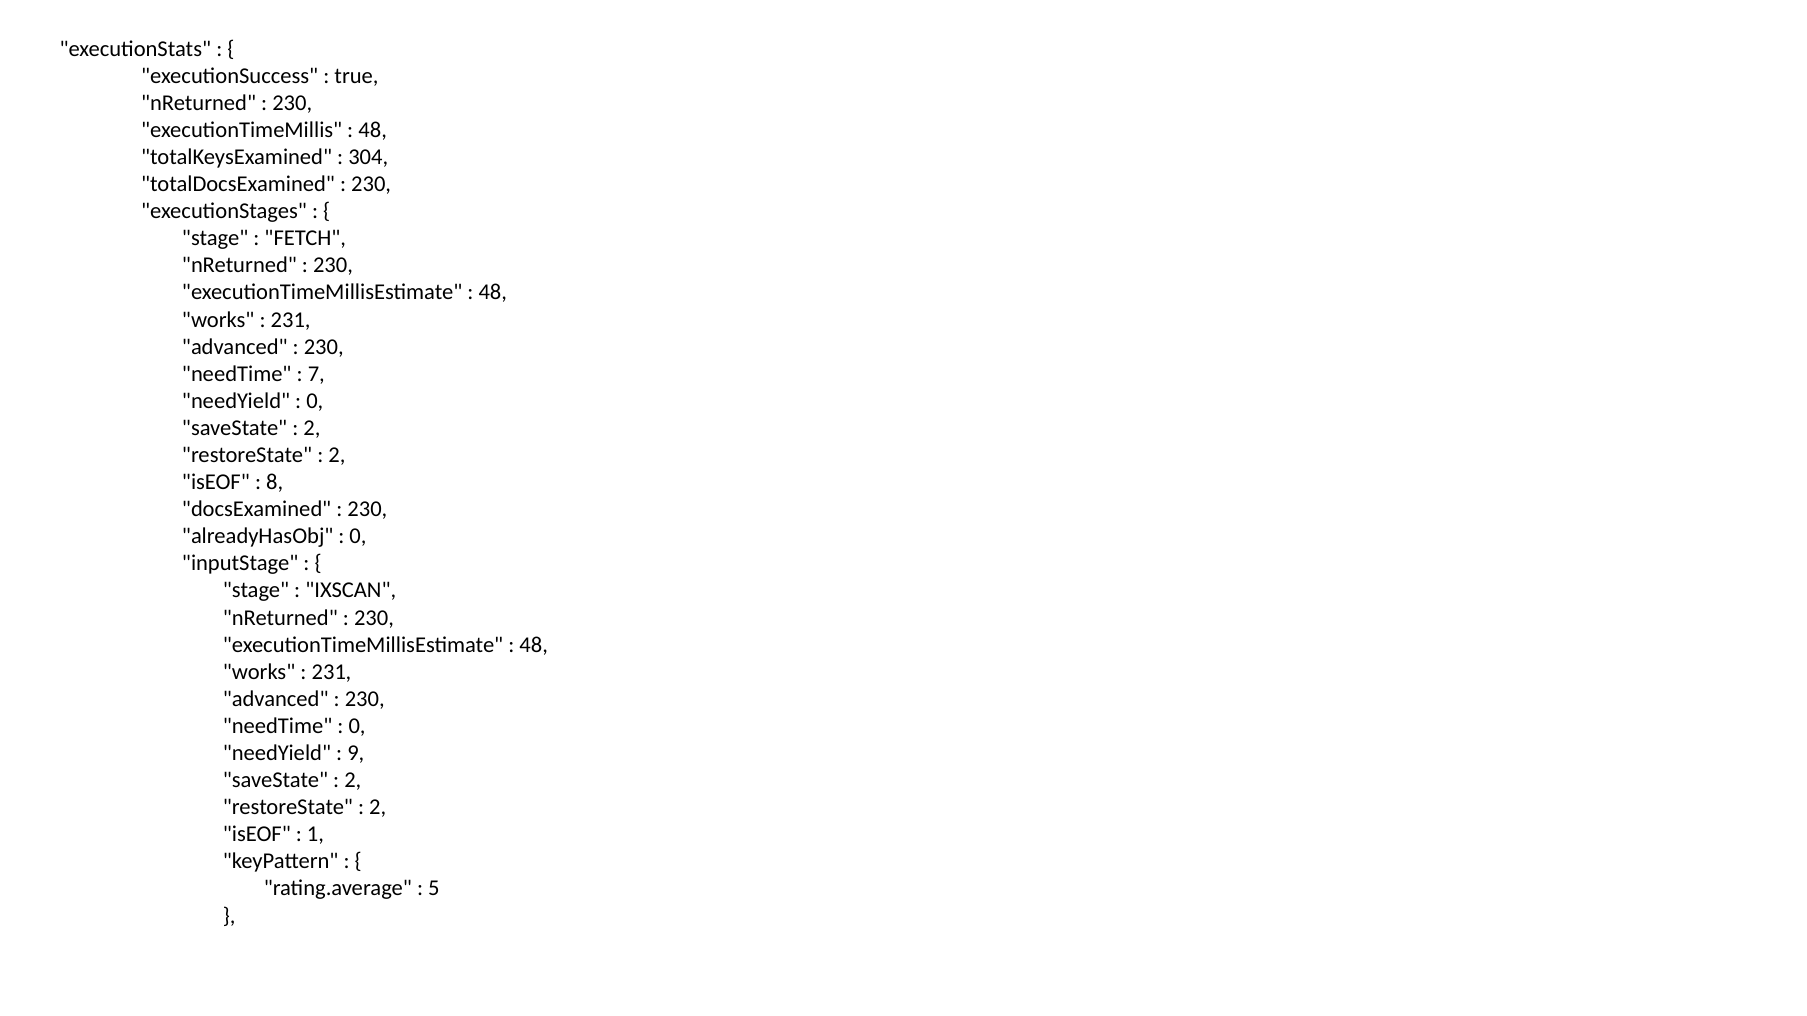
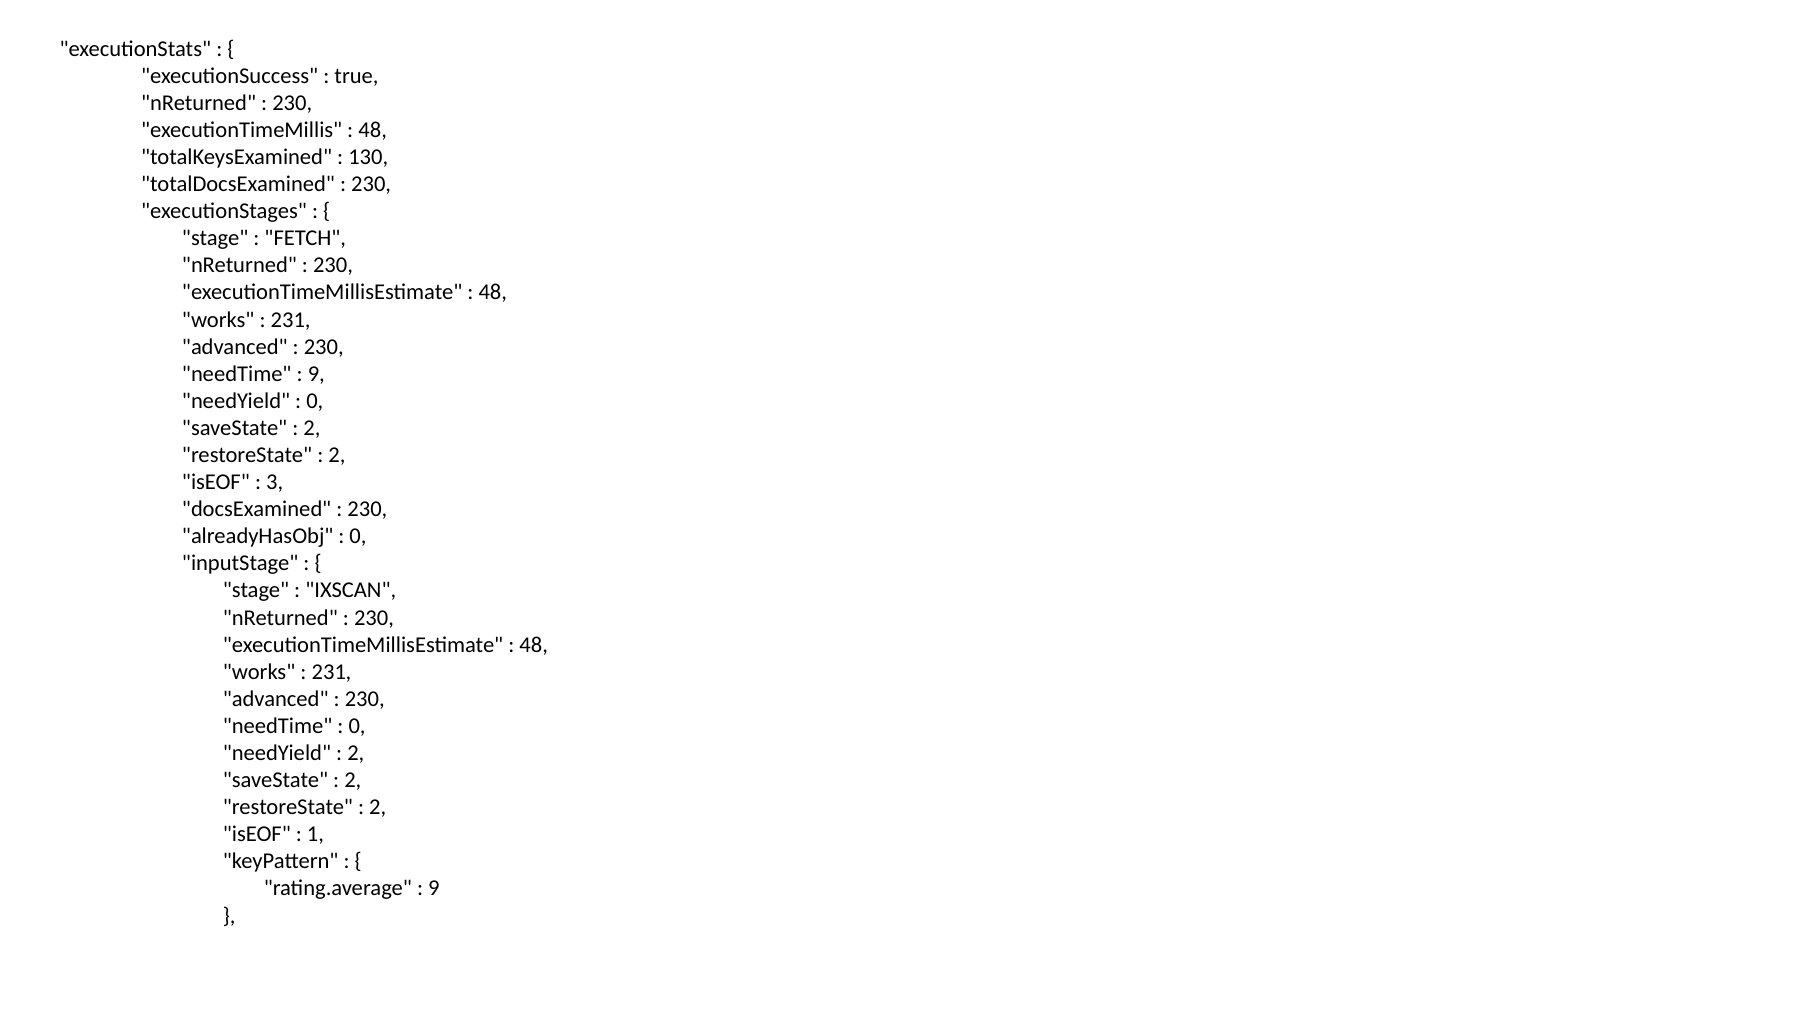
304: 304 -> 130
7 at (316, 374): 7 -> 9
8: 8 -> 3
9 at (356, 753): 9 -> 2
5 at (434, 889): 5 -> 9
